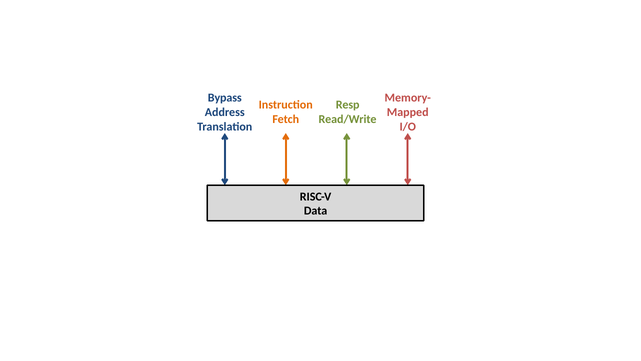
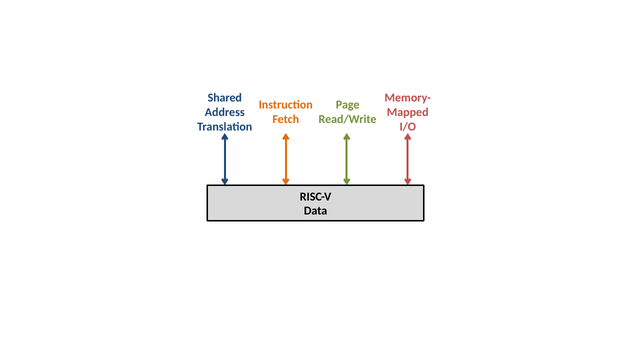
Bypass: Bypass -> Shared
Resp: Resp -> Page
